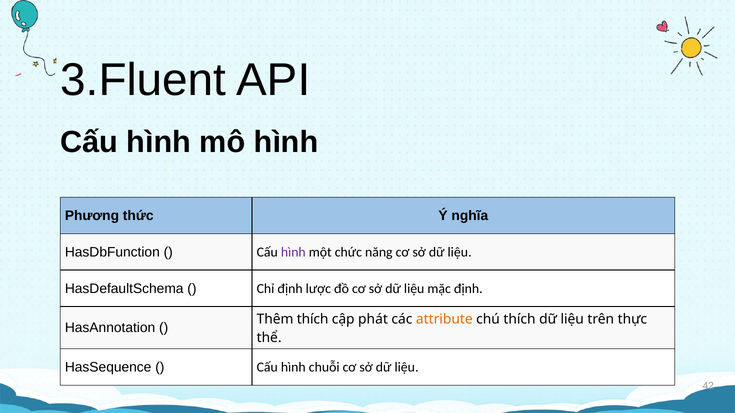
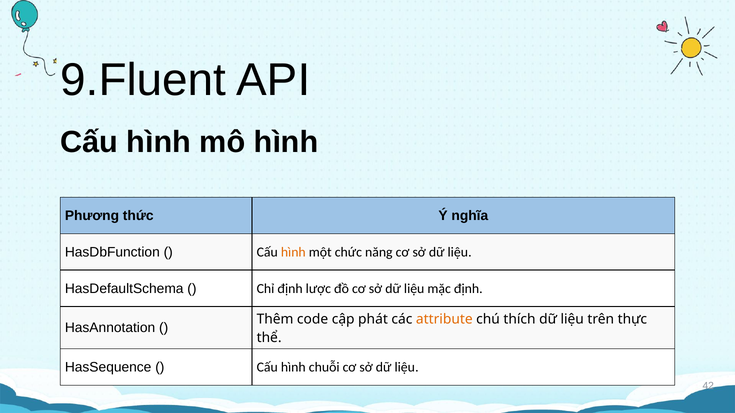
3.Fluent: 3.Fluent -> 9.Fluent
hình at (293, 252) colour: purple -> orange
Thêm thích: thích -> code
